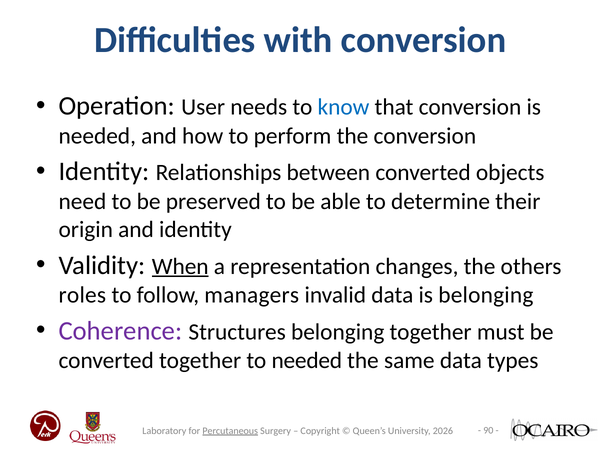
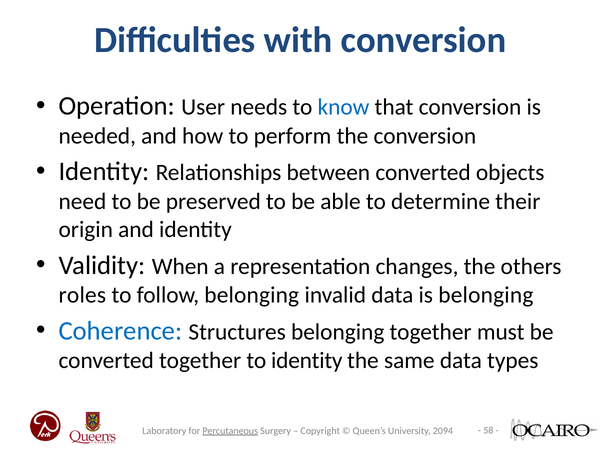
When underline: present -> none
follow managers: managers -> belonging
Coherence colour: purple -> blue
to needed: needed -> identity
90: 90 -> 58
2026: 2026 -> 2094
